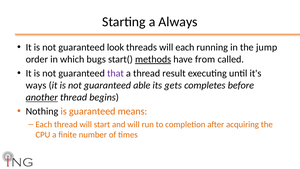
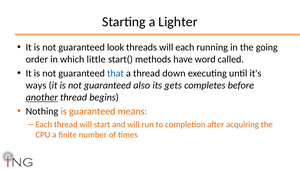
Always: Always -> Lighter
jump: jump -> going
bugs: bugs -> little
methods underline: present -> none
from: from -> word
that colour: purple -> blue
result: result -> down
able: able -> also
